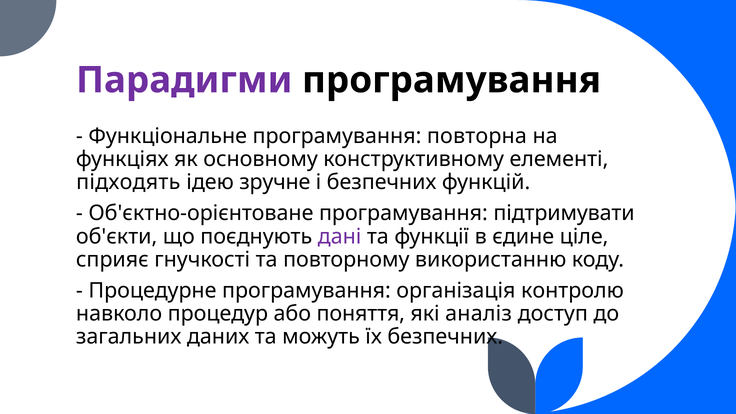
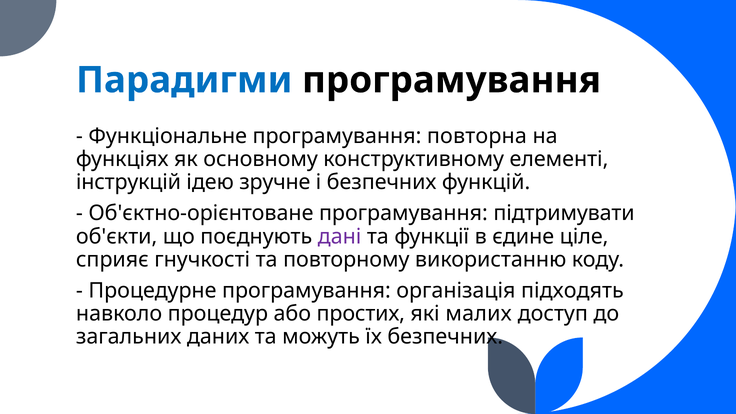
Парадигми colour: purple -> blue
підходять: підходять -> інструкцій
контролю: контролю -> підходять
поняття: поняття -> простих
аналіз: аналіз -> малих
